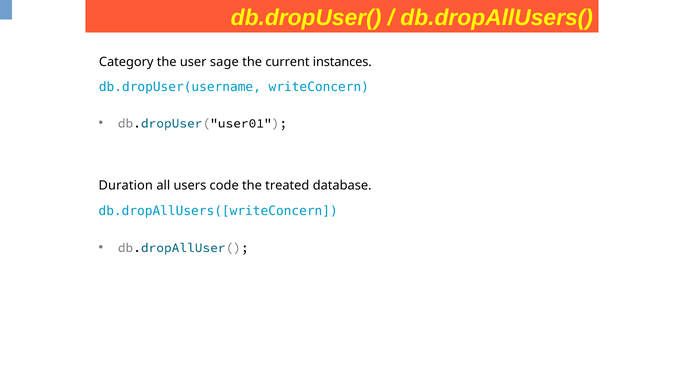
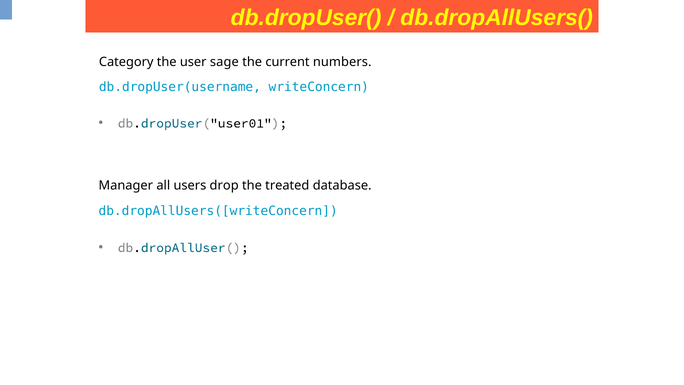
instances: instances -> numbers
Duration: Duration -> Manager
code: code -> drop
